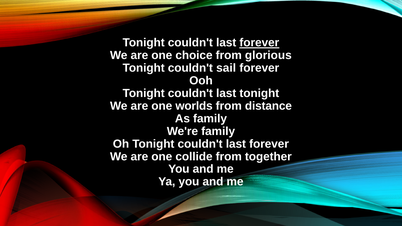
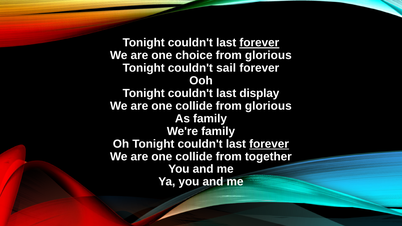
last tonight: tonight -> display
worlds at (194, 106): worlds -> collide
distance at (268, 106): distance -> glorious
forever at (269, 144) underline: none -> present
